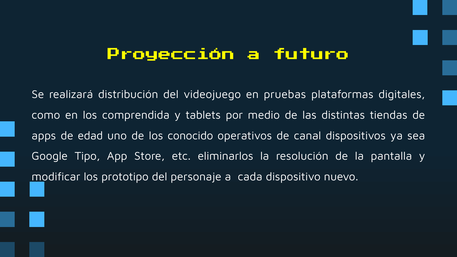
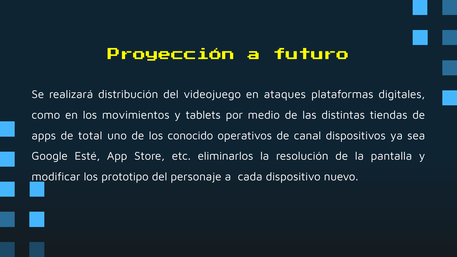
pruebas: pruebas -> ataques
comprendida: comprendida -> movimientos
edad: edad -> total
Tipo: Tipo -> Esté
